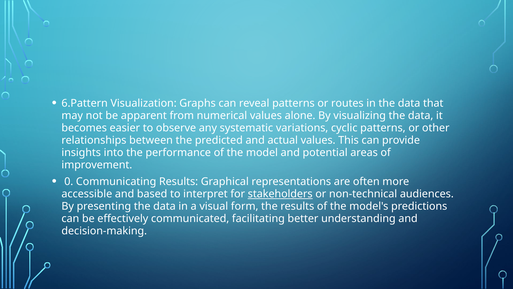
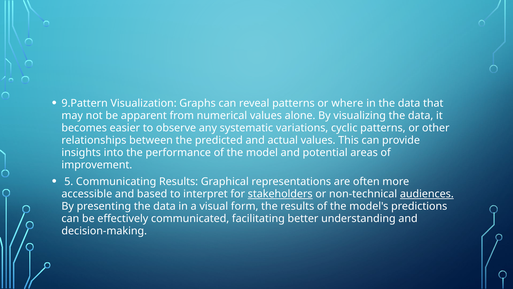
6.Pattern: 6.Pattern -> 9.Pattern
routes: routes -> where
0: 0 -> 5
audiences underline: none -> present
